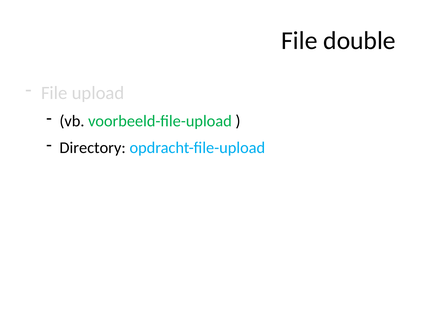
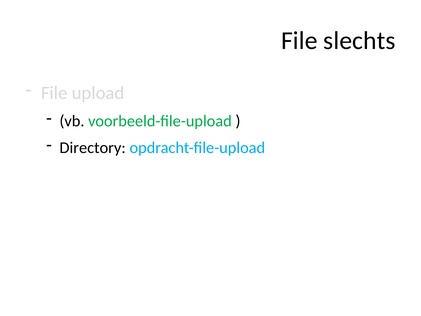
double: double -> slechts
